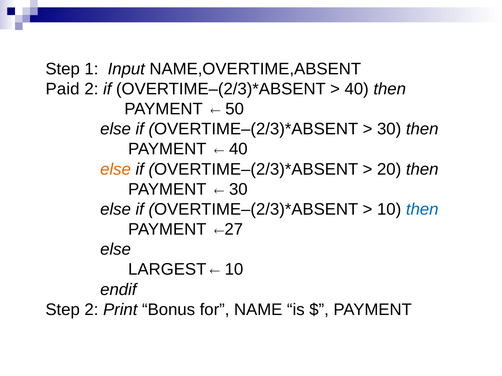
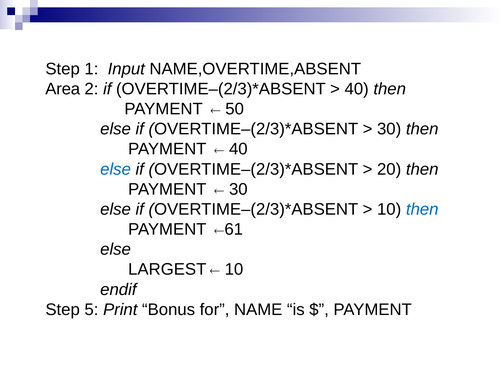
Paid: Paid -> Area
else at (116, 169) colour: orange -> blue
27: 27 -> 61
Step 2: 2 -> 5
